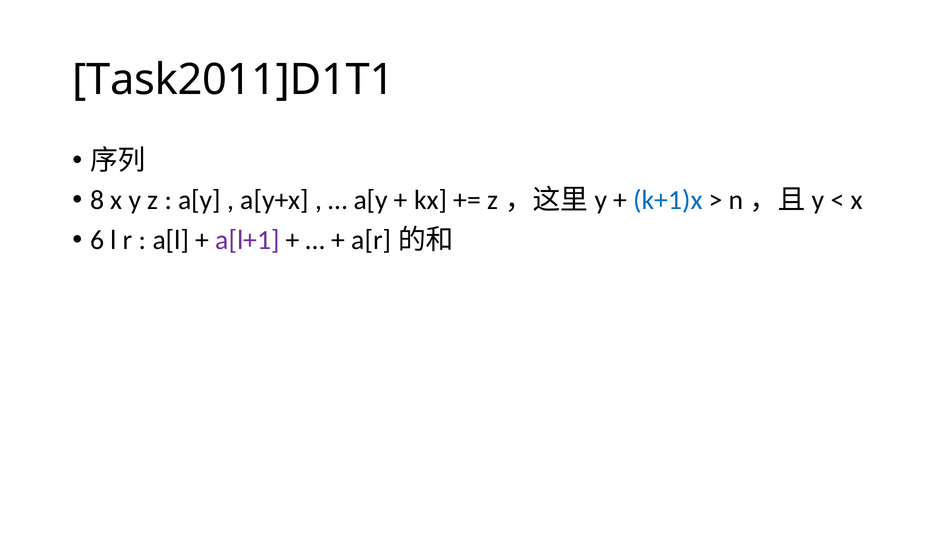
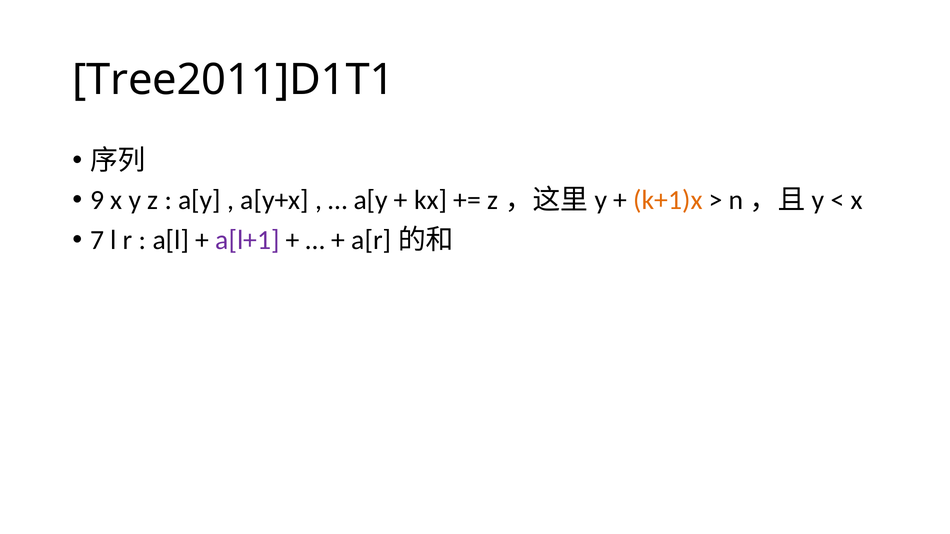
Task2011]D1T1: Task2011]D1T1 -> Tree2011]D1T1
8: 8 -> 9
k+1)x colour: blue -> orange
6: 6 -> 7
